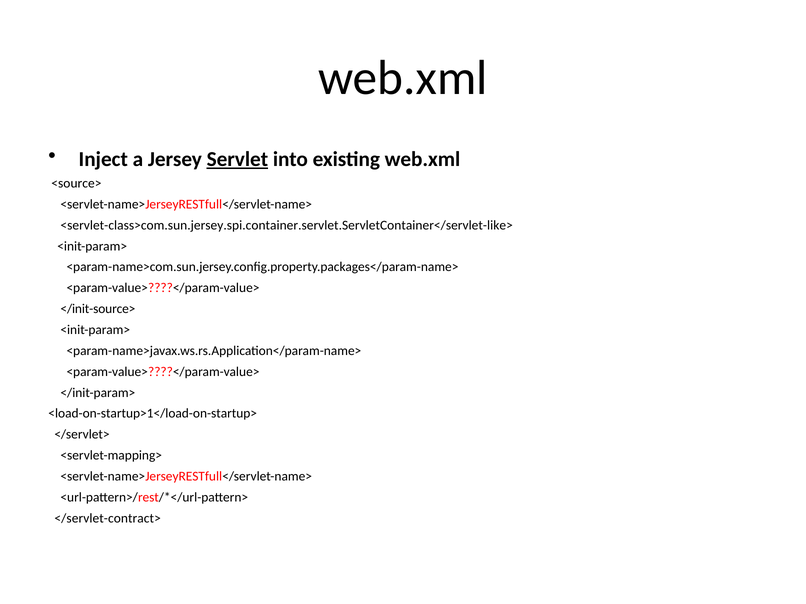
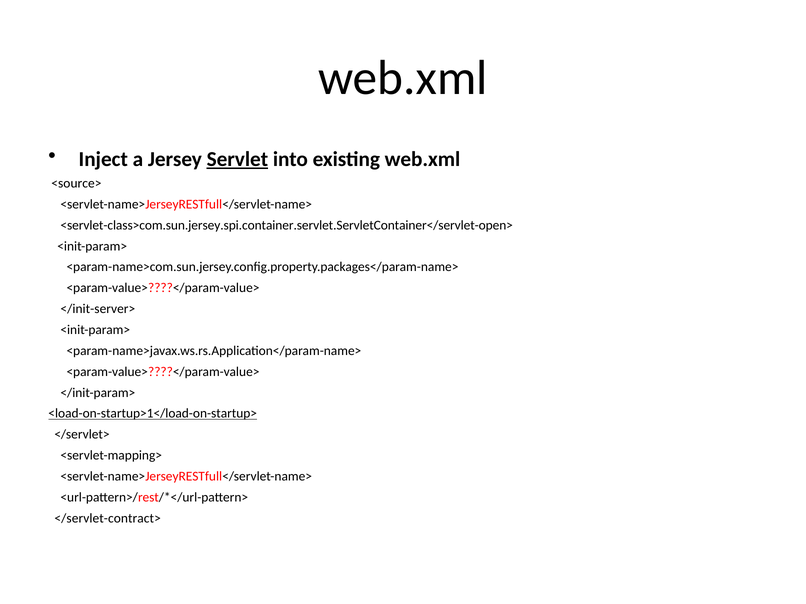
<servlet-class>com.sun.jersey.spi.container.servlet.ServletContainer</servlet-like>: <servlet-class>com.sun.jersey.spi.container.servlet.ServletContainer</servlet-like> -> <servlet-class>com.sun.jersey.spi.container.servlet.ServletContainer</servlet-open>
</init-source>: </init-source> -> </init-server>
<load-on-startup>1</load-on-startup> underline: none -> present
